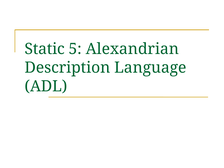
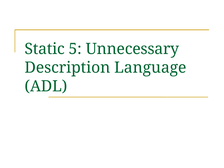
Alexandrian: Alexandrian -> Unnecessary
